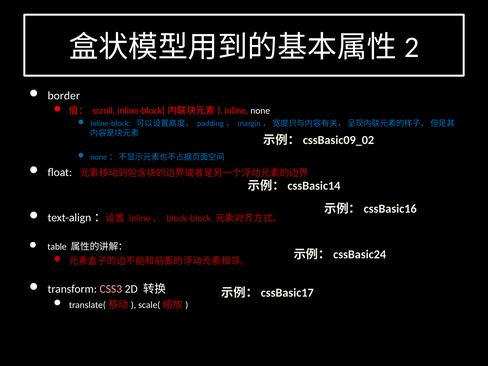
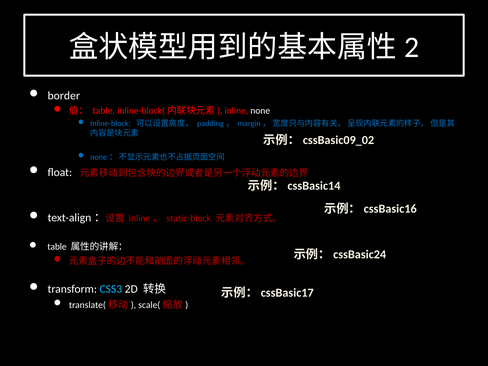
scroll at (104, 111): scroll -> table
block-block: block-block -> static-block
CSS3 colour: pink -> light blue
